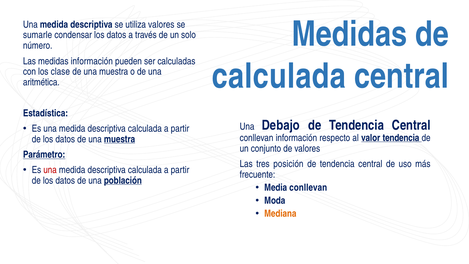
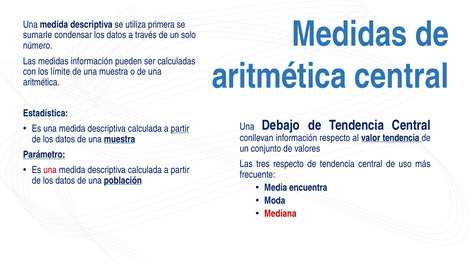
utiliza valores: valores -> primera
calculada at (279, 76): calculada -> aritmética
clase: clase -> límite
partir at (180, 128) underline: none -> present
tres posición: posición -> respecto
Media conllevan: conllevan -> encuentra
Mediana colour: orange -> red
